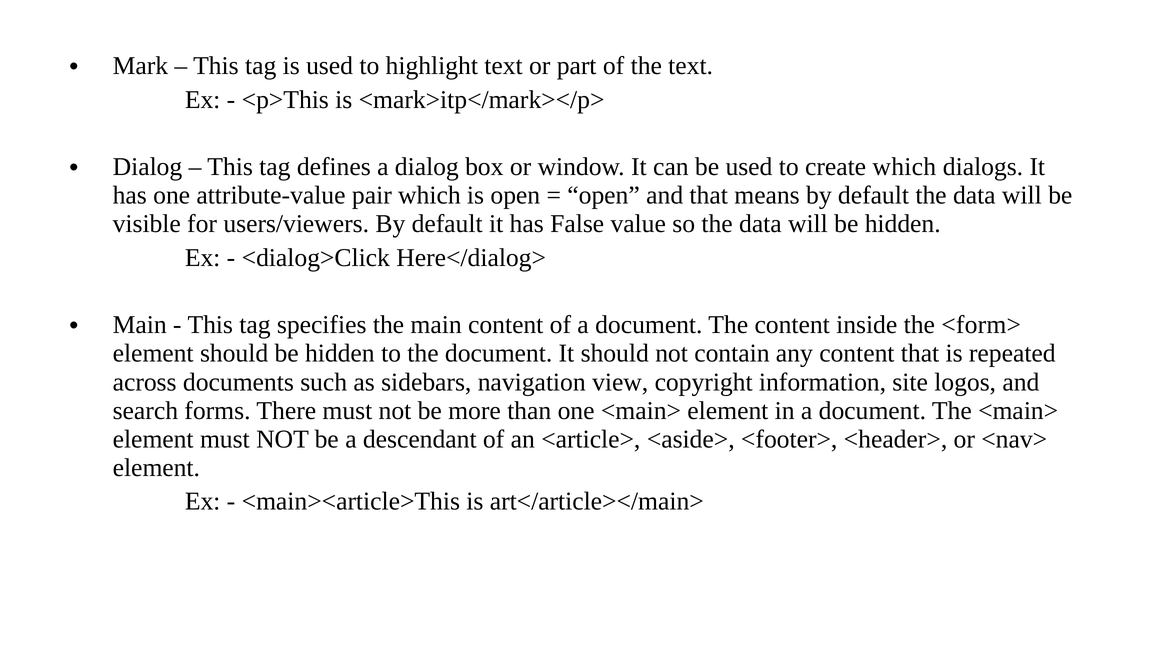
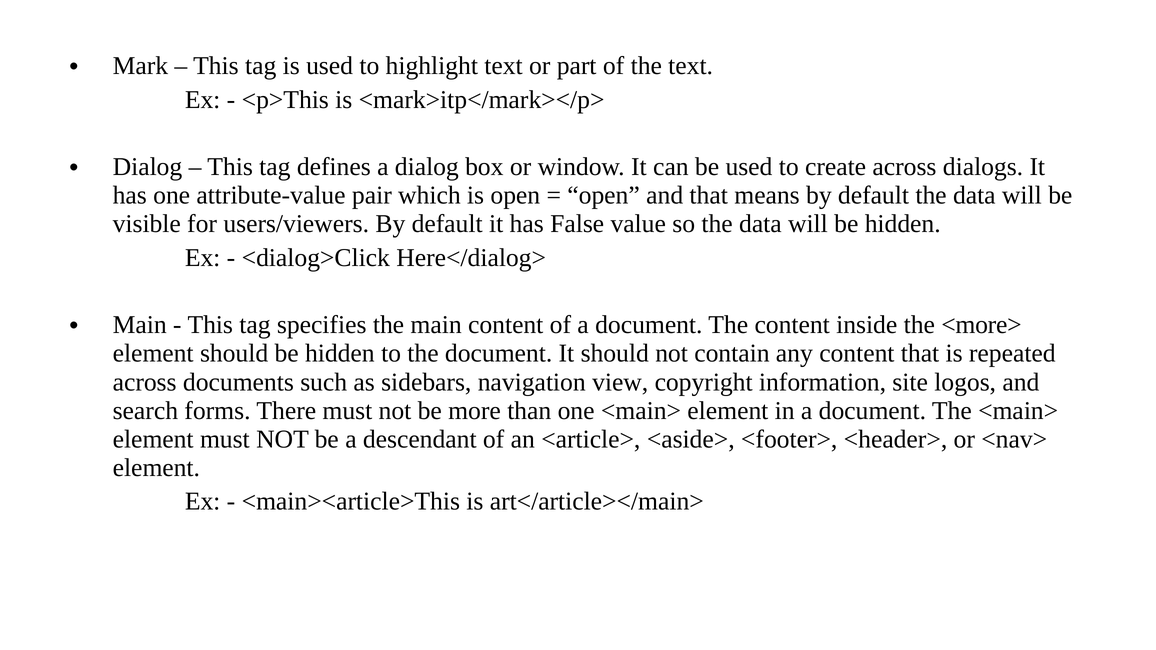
create which: which -> across
<form>: <form> -> <more>
